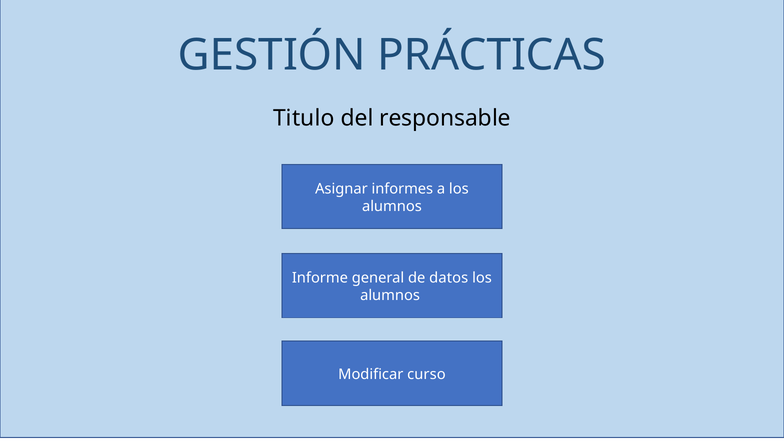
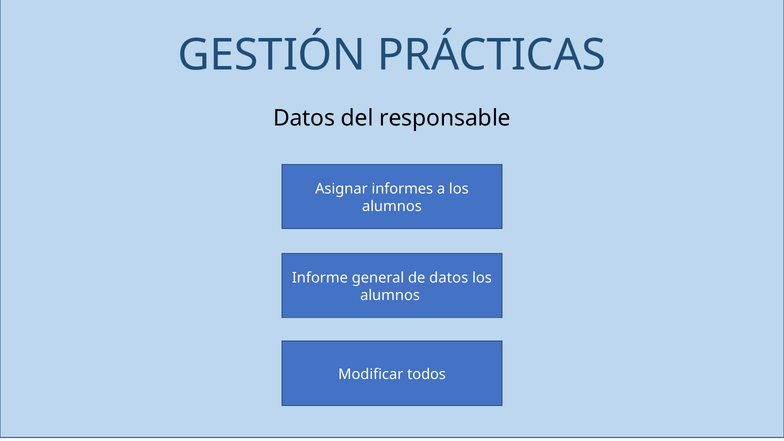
Titulo at (304, 118): Titulo -> Datos
curso: curso -> todos
